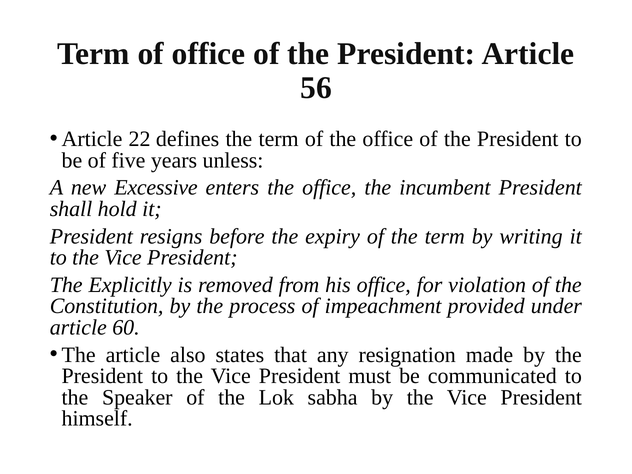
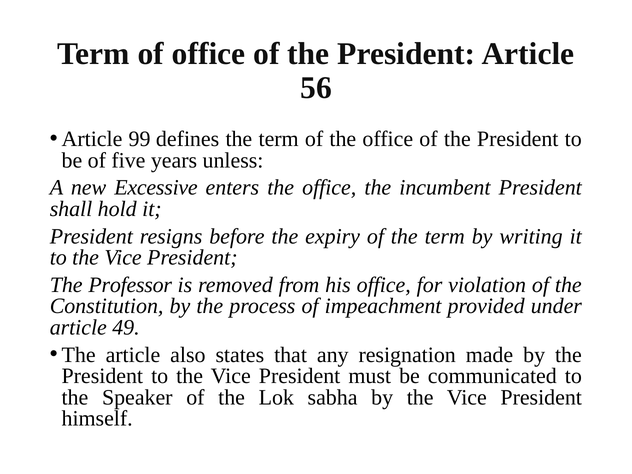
22: 22 -> 99
Explicitly: Explicitly -> Professor
60: 60 -> 49
